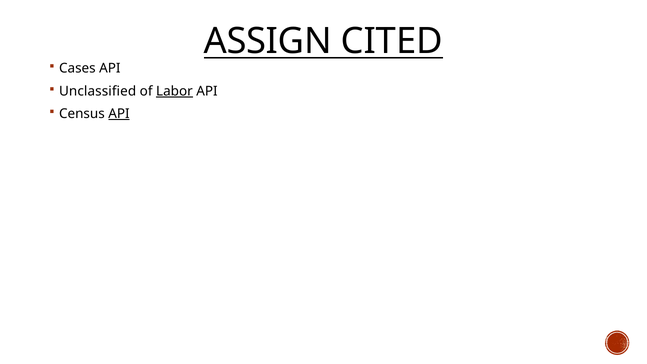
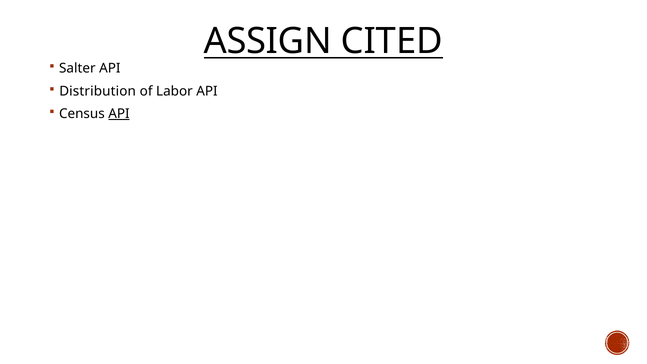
Cases: Cases -> Salter
Unclassified: Unclassified -> Distribution
Labor underline: present -> none
